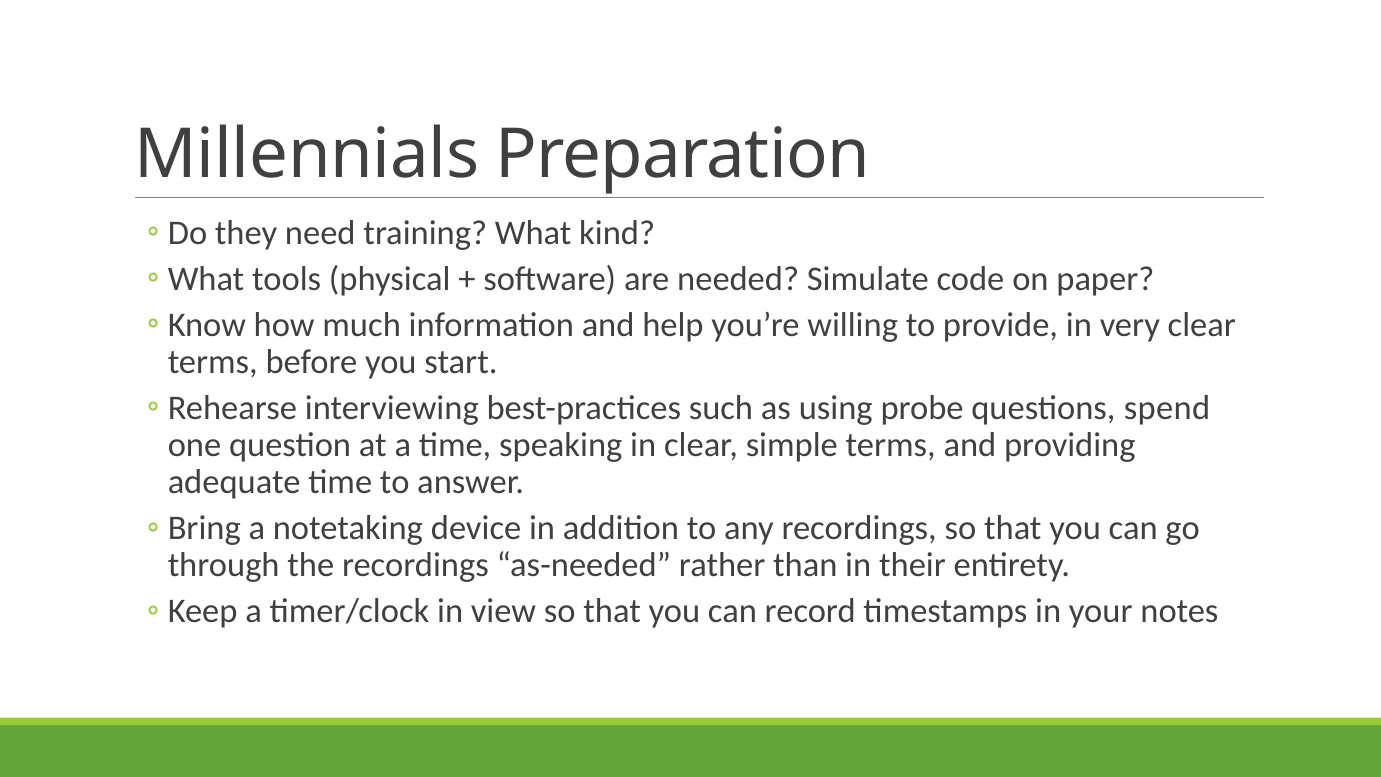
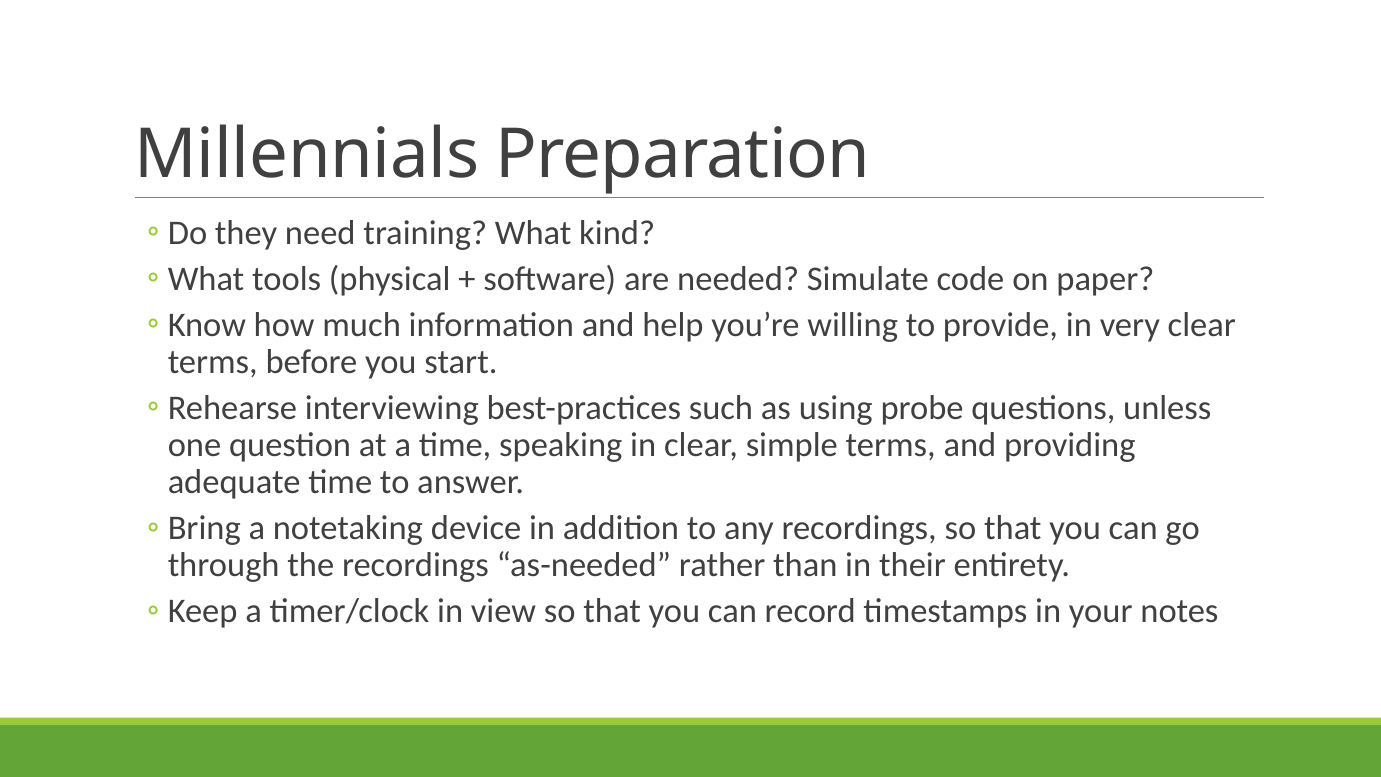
spend: spend -> unless
